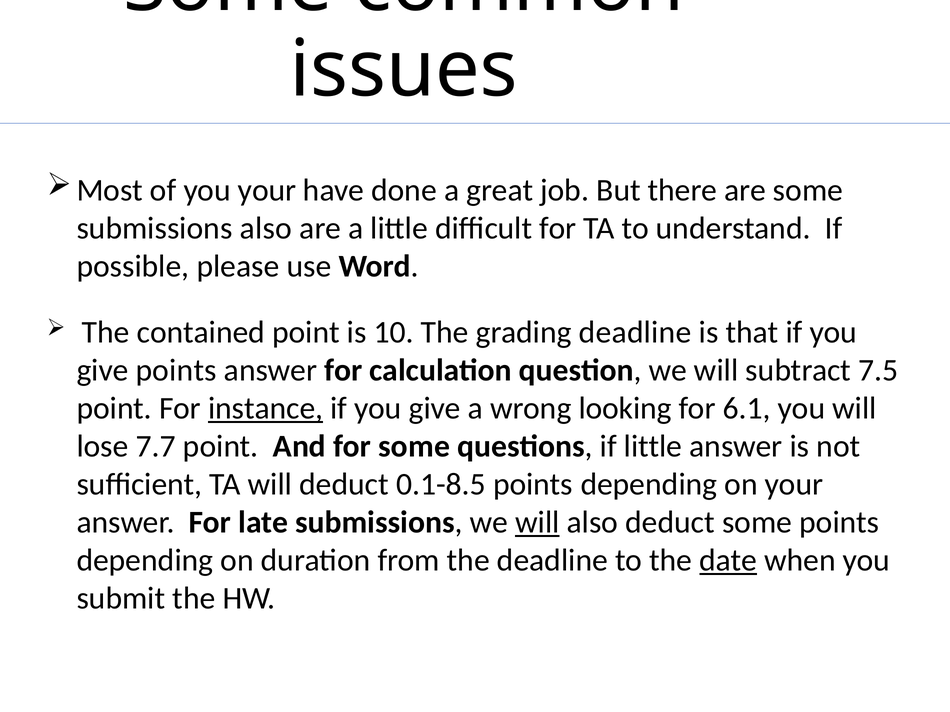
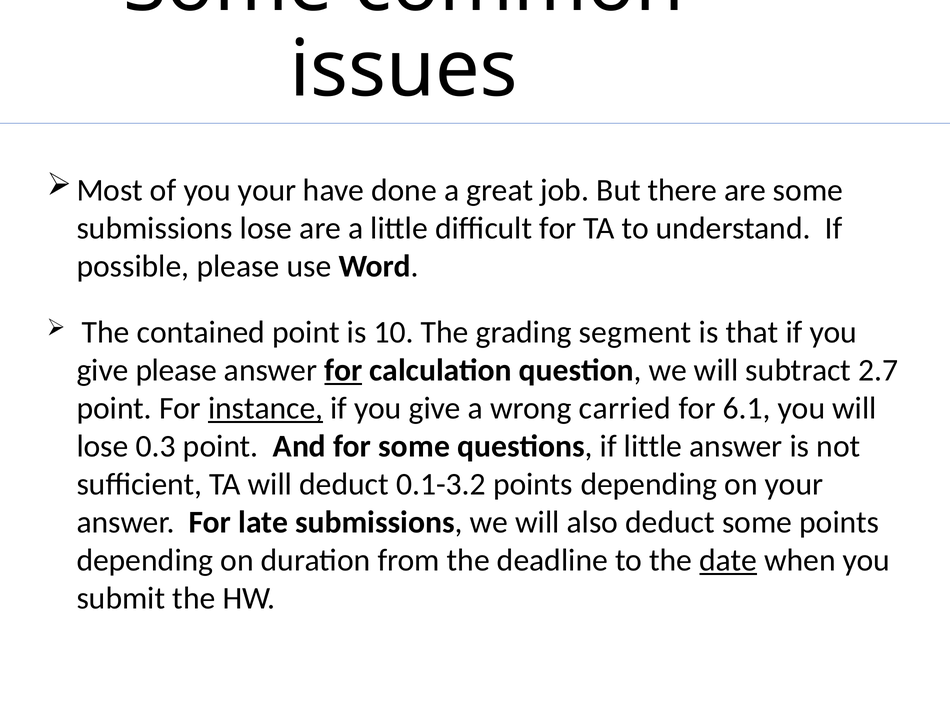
submissions also: also -> lose
grading deadline: deadline -> segment
give points: points -> please
for at (343, 371) underline: none -> present
7.5: 7.5 -> 2.7
looking: looking -> carried
7.7: 7.7 -> 0.3
0.1-8.5: 0.1-8.5 -> 0.1-3.2
will at (537, 523) underline: present -> none
